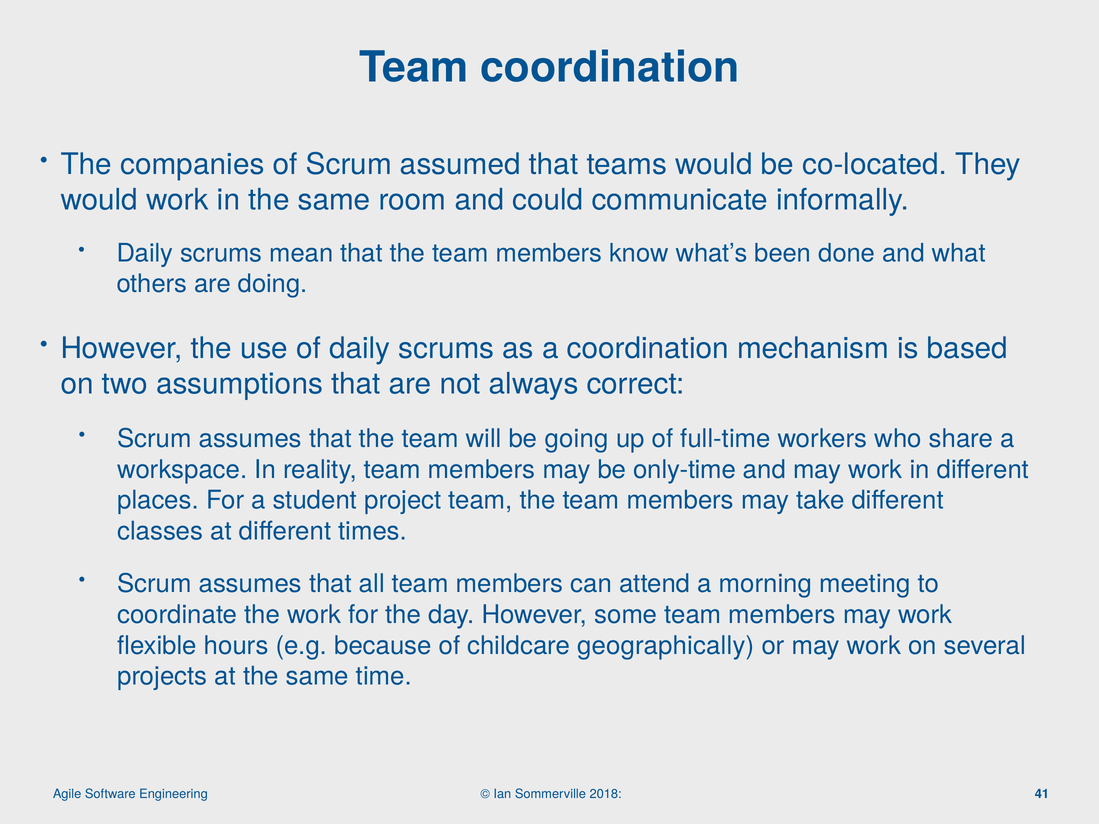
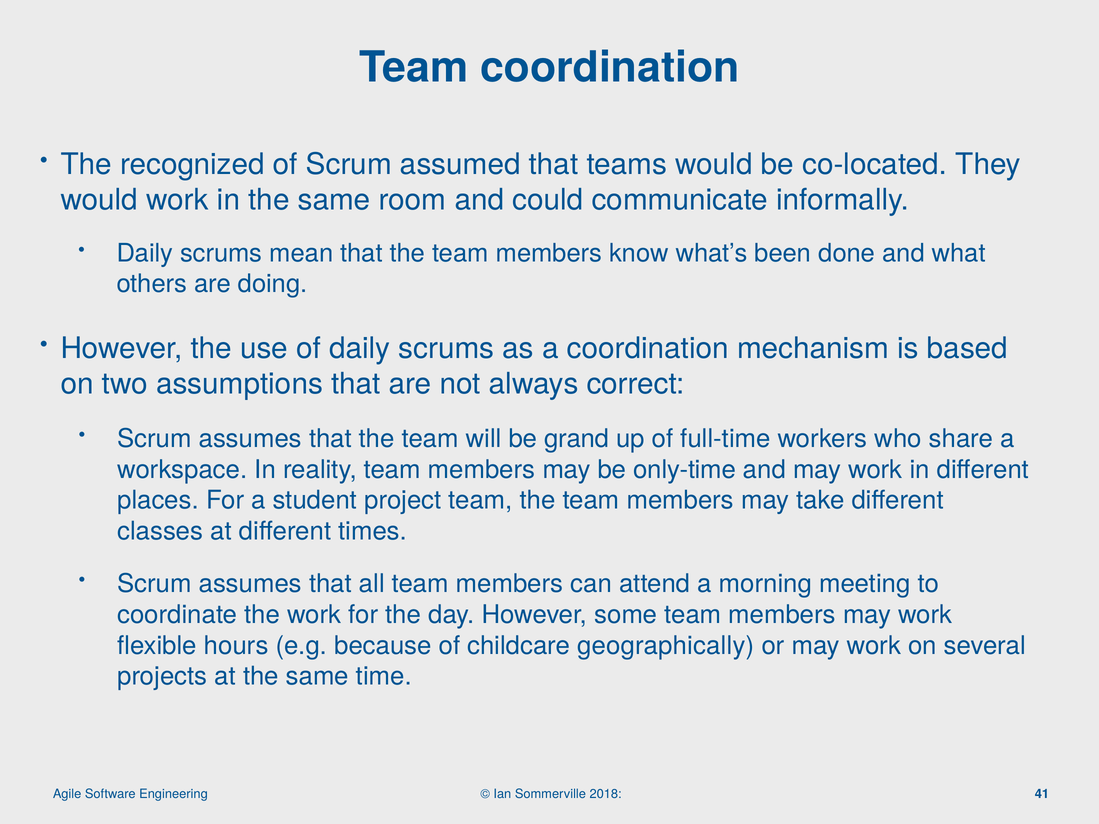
companies: companies -> recognized
going: going -> grand
